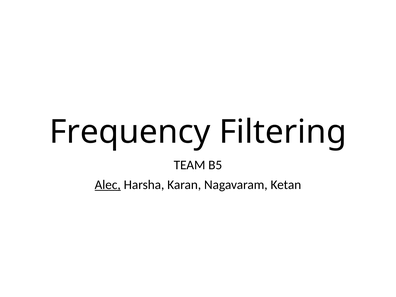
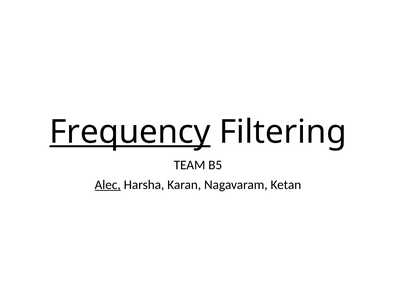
Frequency underline: none -> present
